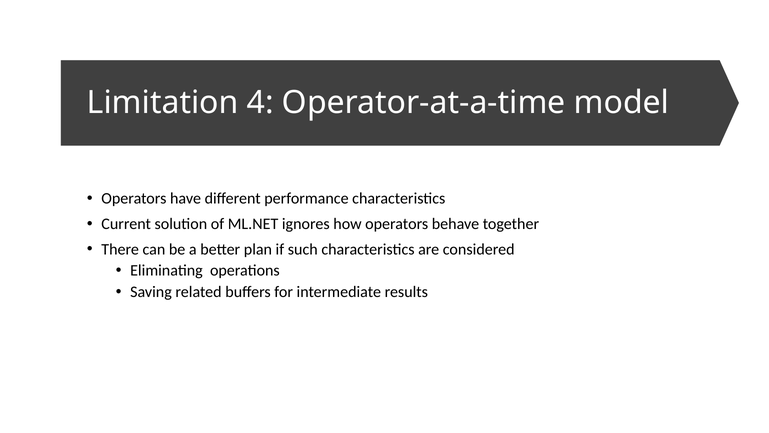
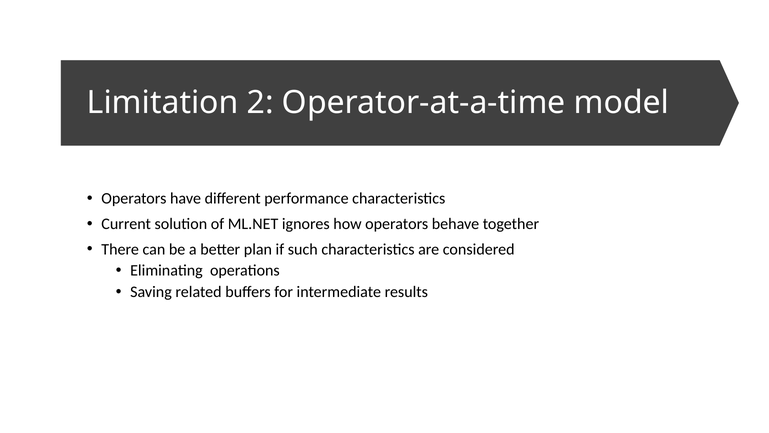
4: 4 -> 2
